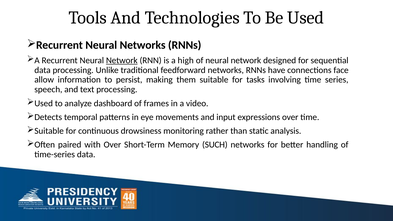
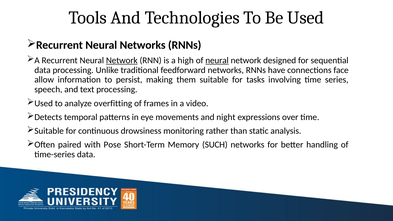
neural at (217, 60) underline: none -> present
dashboard: dashboard -> overfitting
input: input -> night
with Over: Over -> Pose
